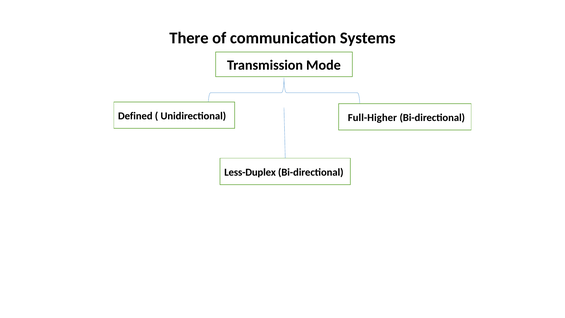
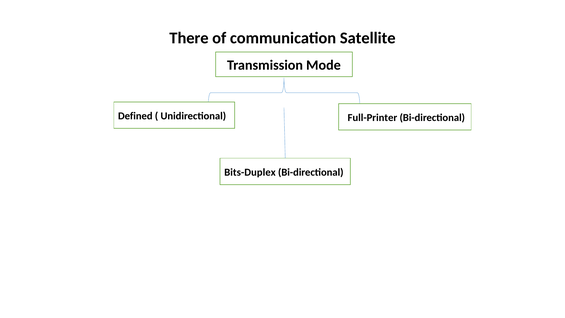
Systems: Systems -> Satellite
Full-Higher: Full-Higher -> Full-Printer
Less-Duplex: Less-Duplex -> Bits-Duplex
